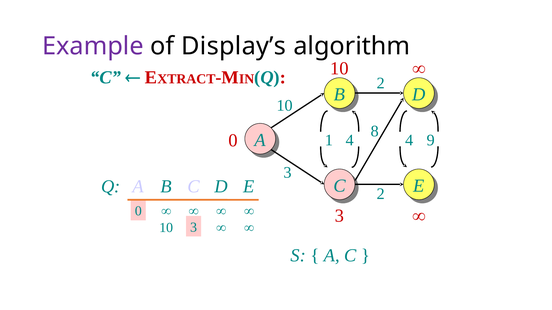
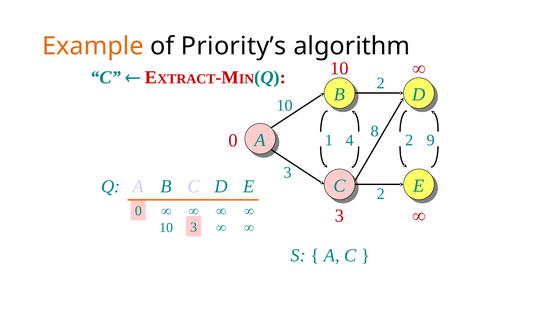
Example colour: purple -> orange
Display’s: Display’s -> Priority’s
4 4: 4 -> 2
